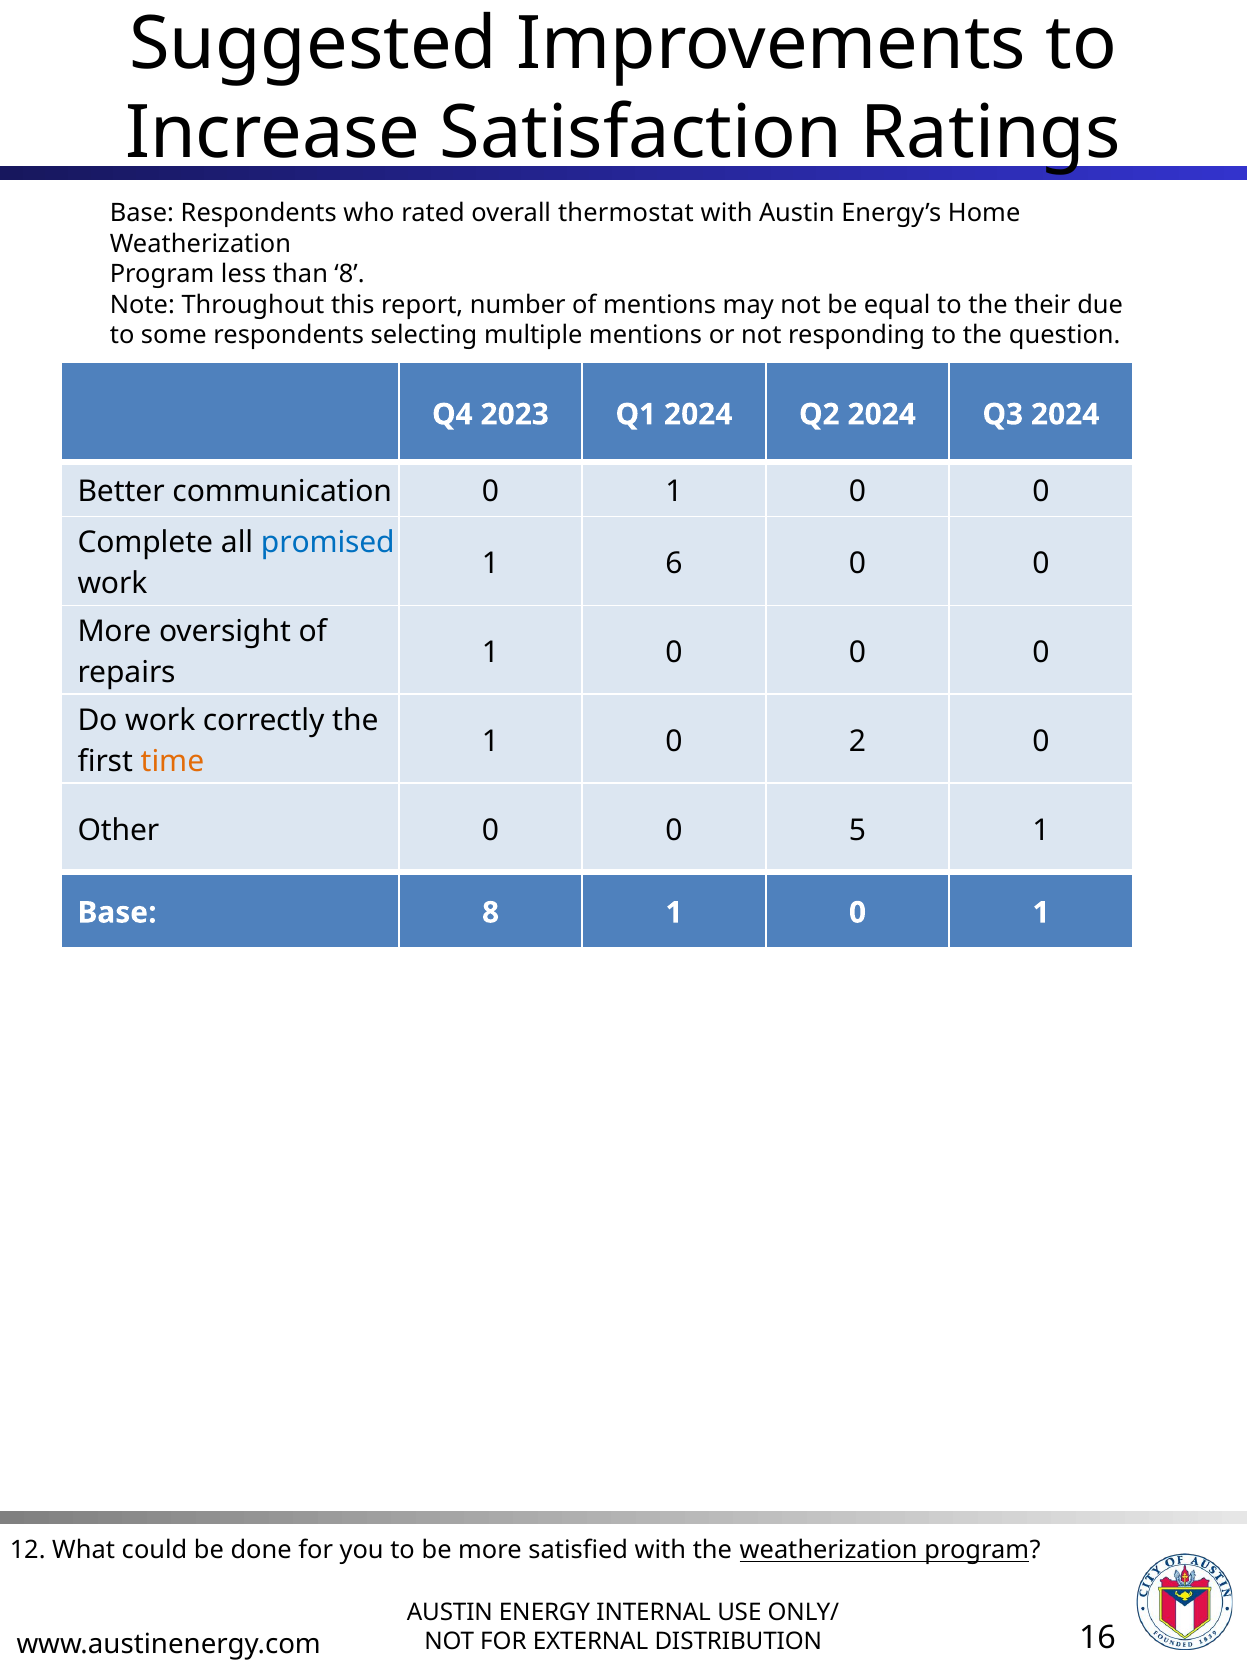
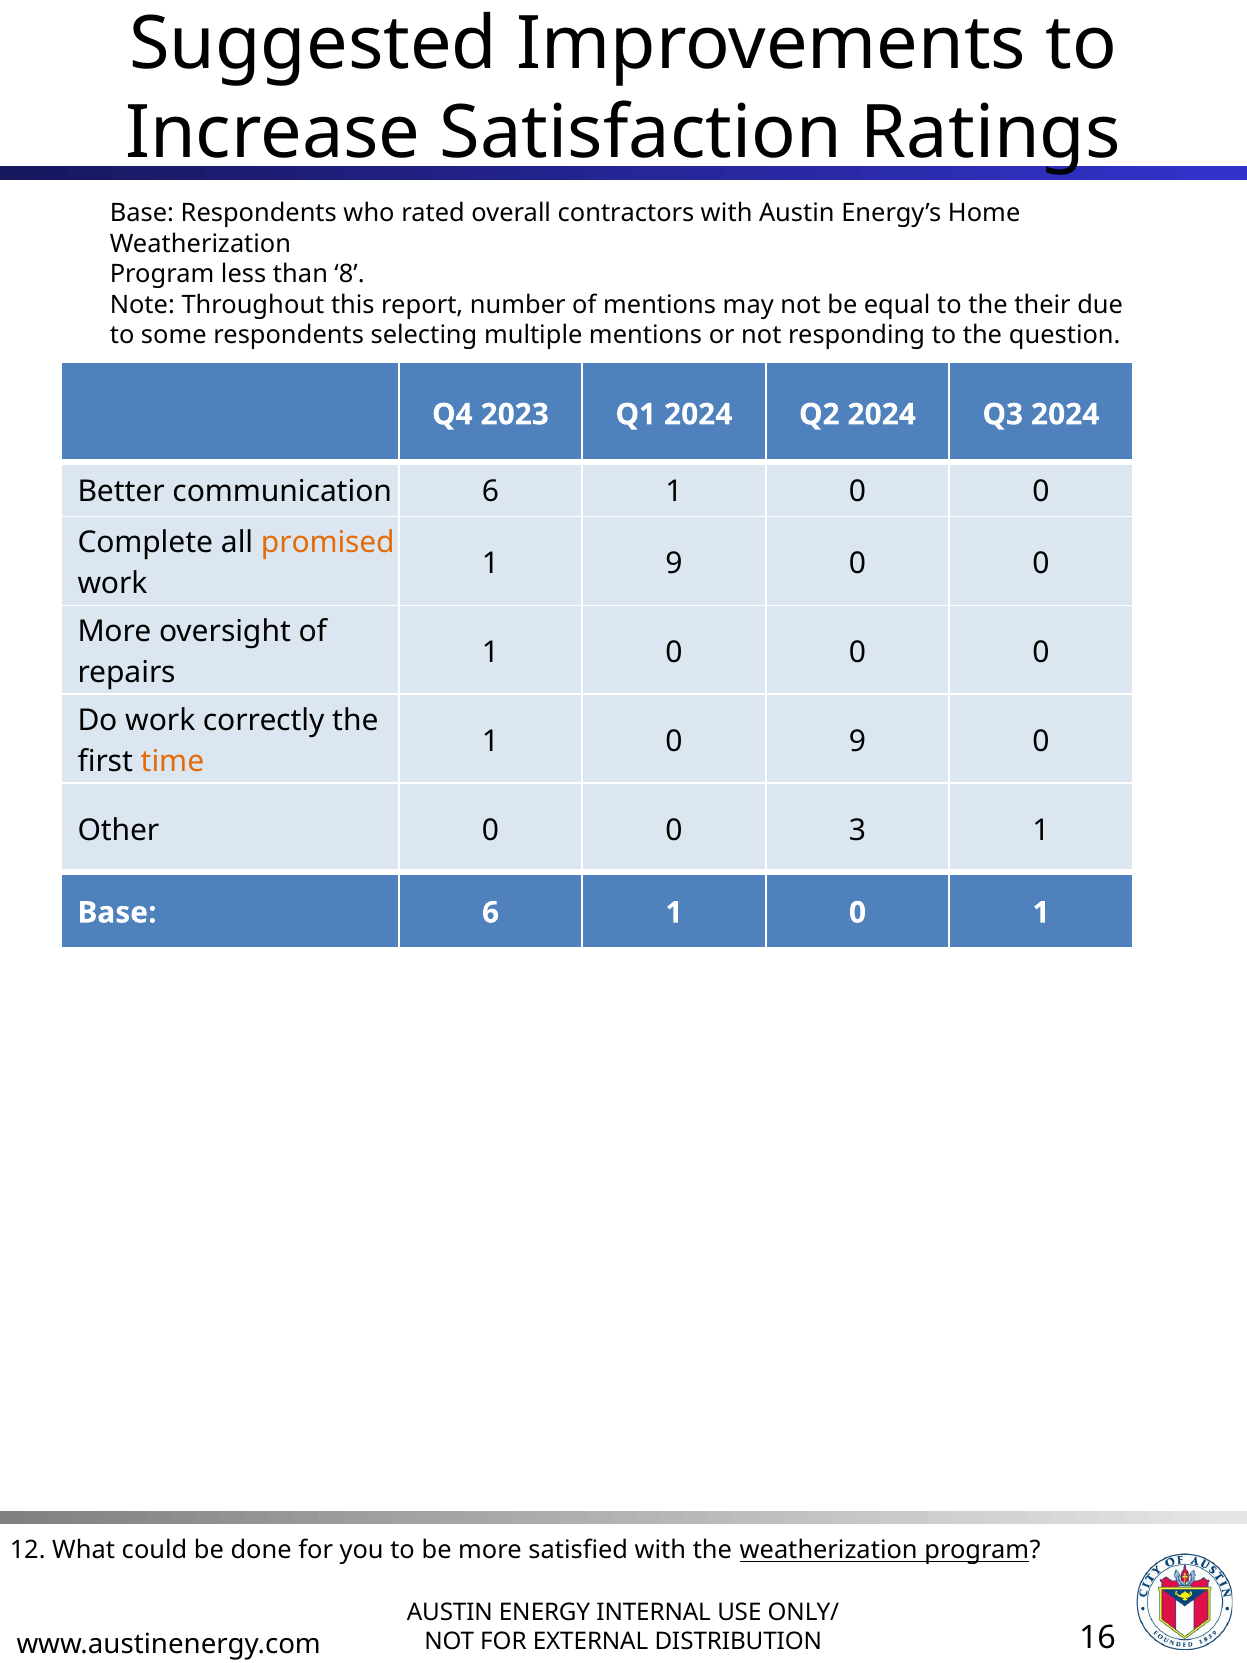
thermostat: thermostat -> contractors
communication 0: 0 -> 6
promised colour: blue -> orange
1 6: 6 -> 9
0 2: 2 -> 9
5: 5 -> 3
Base 8: 8 -> 6
